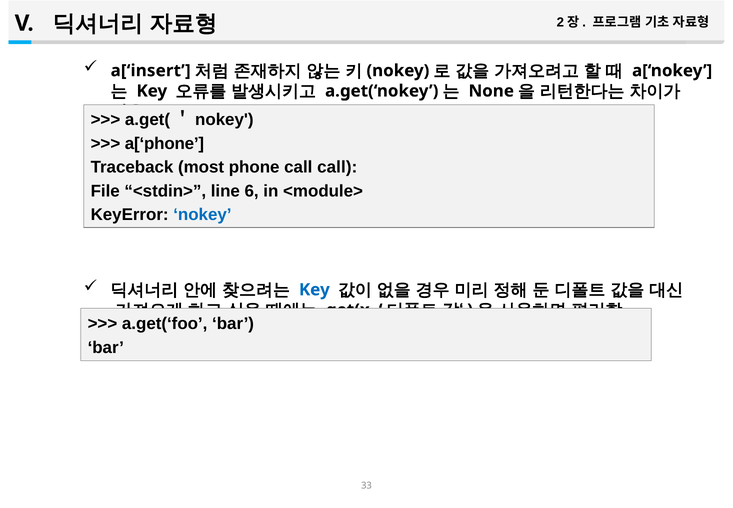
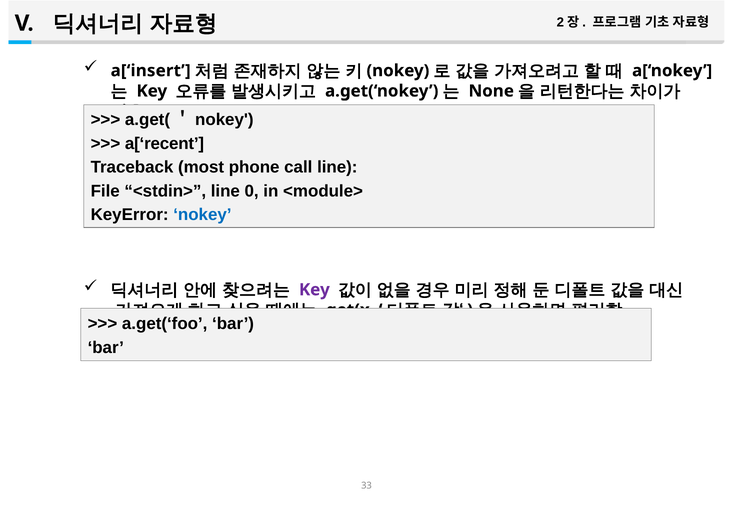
a[‘phone: a[‘phone -> a[‘recent
call call: call -> line
6: 6 -> 0
Key at (314, 290) colour: blue -> purple
